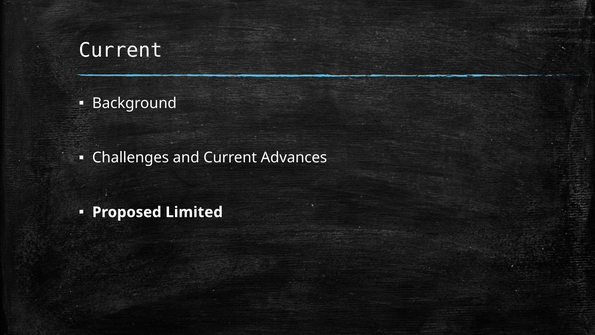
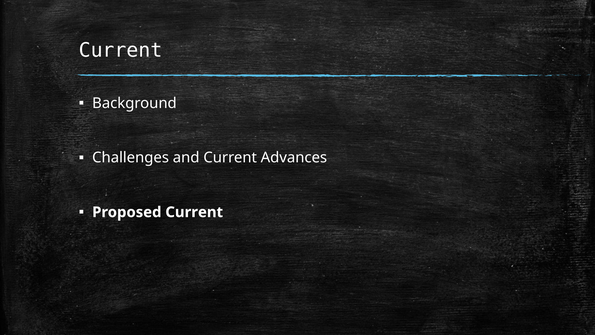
Proposed Limited: Limited -> Current
